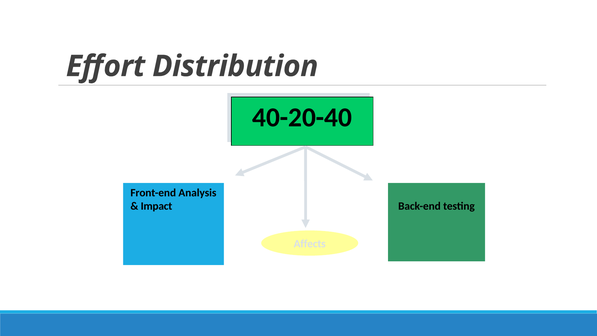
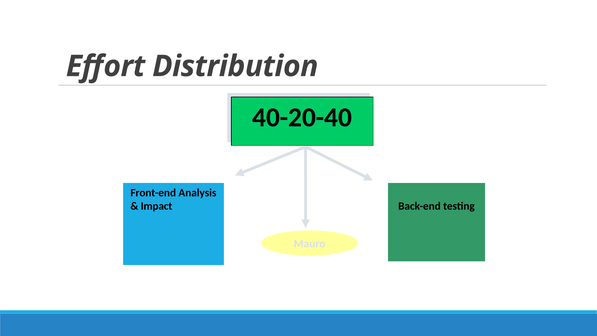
Affects: Affects -> Mauro
